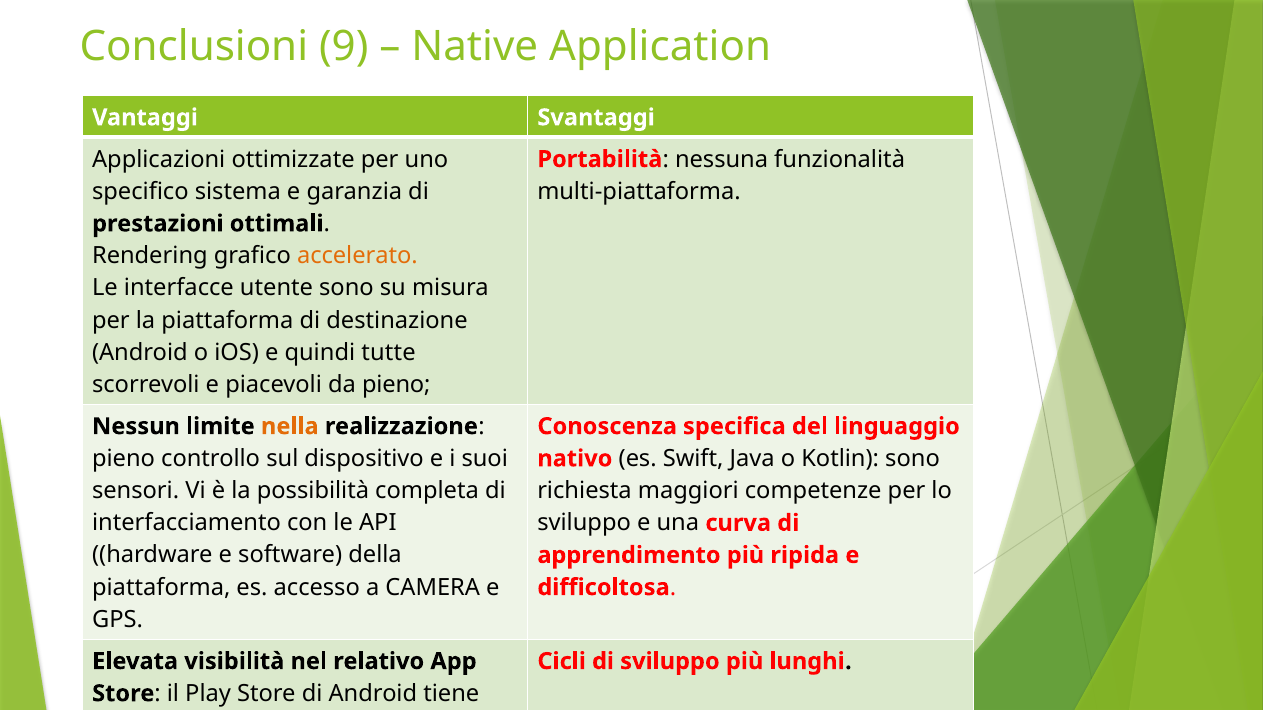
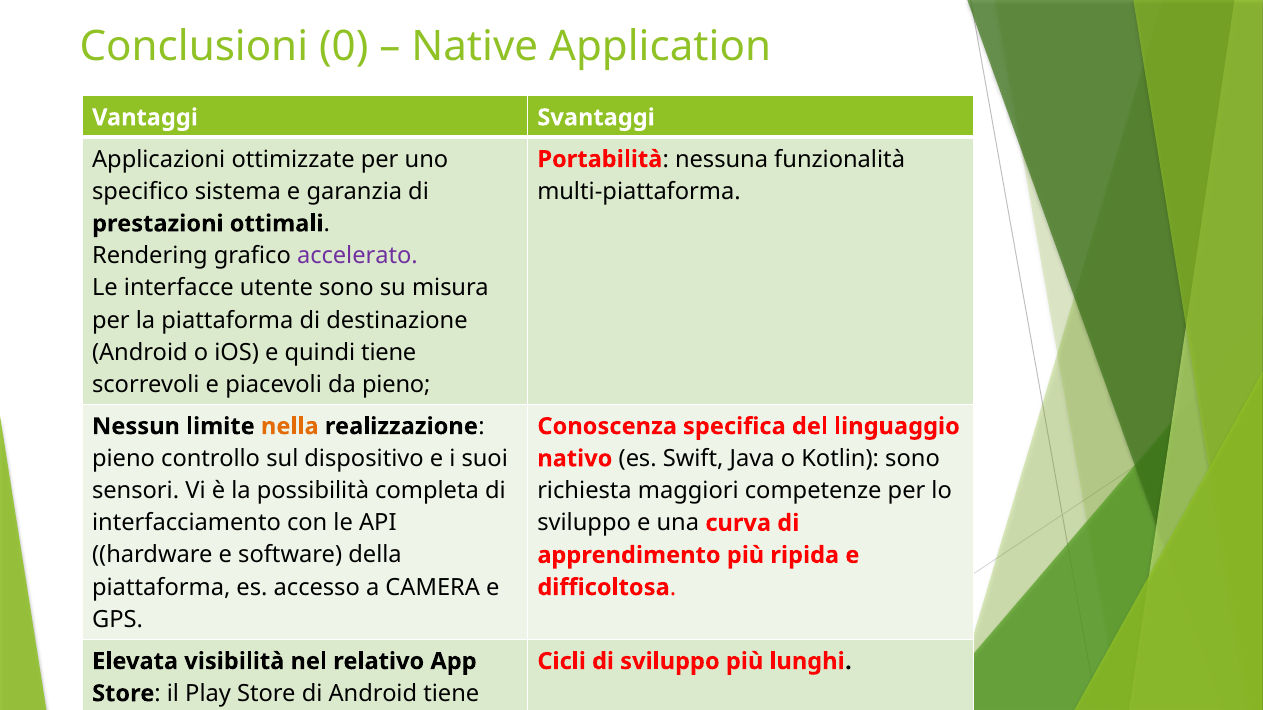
9: 9 -> 0
accelerato colour: orange -> purple
quindi tutte: tutte -> tiene
